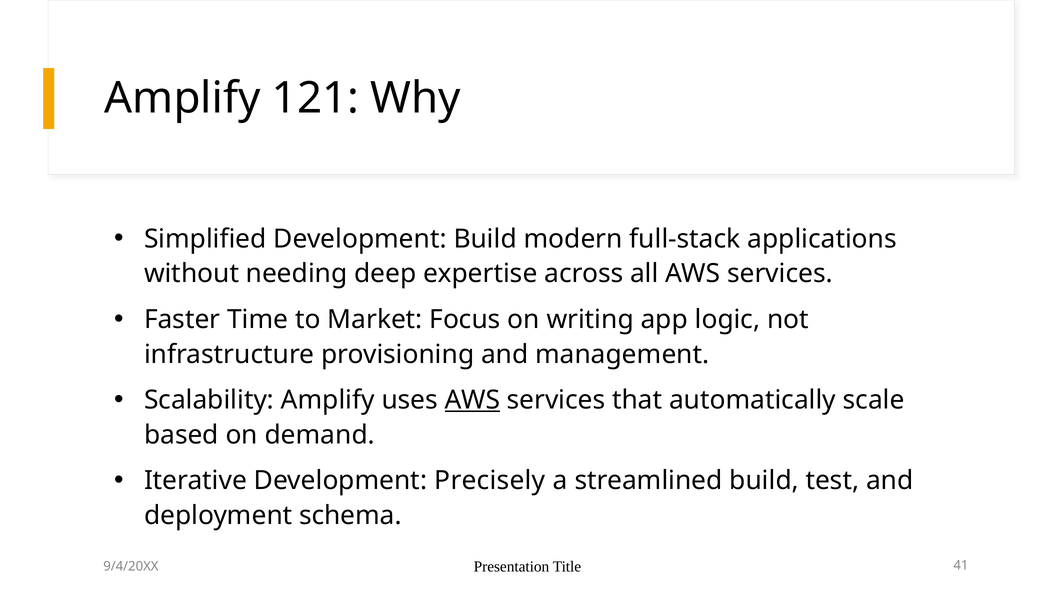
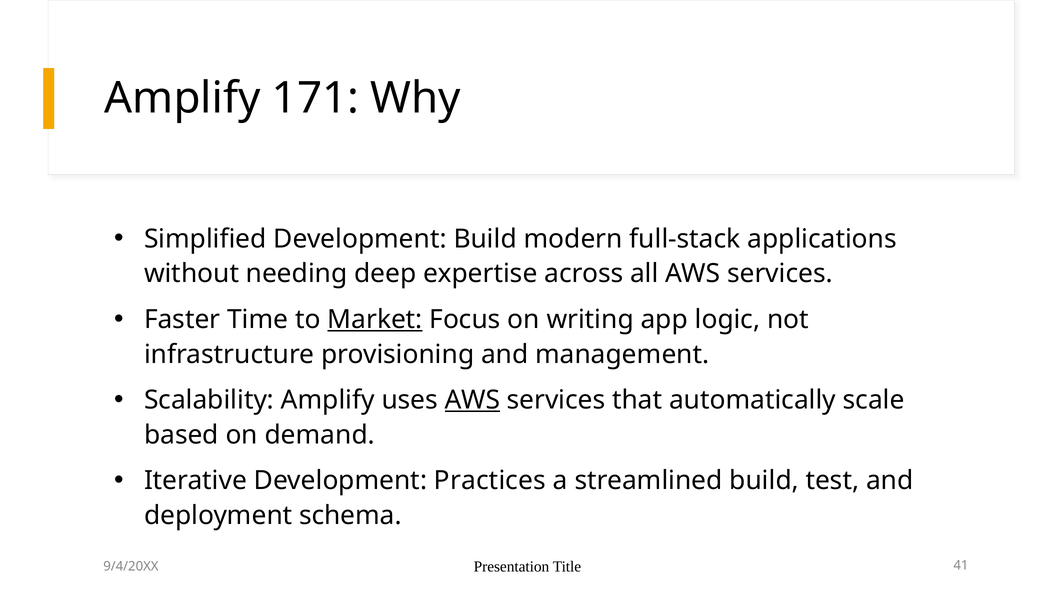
121: 121 -> 171
Market underline: none -> present
Precisely: Precisely -> Practices
